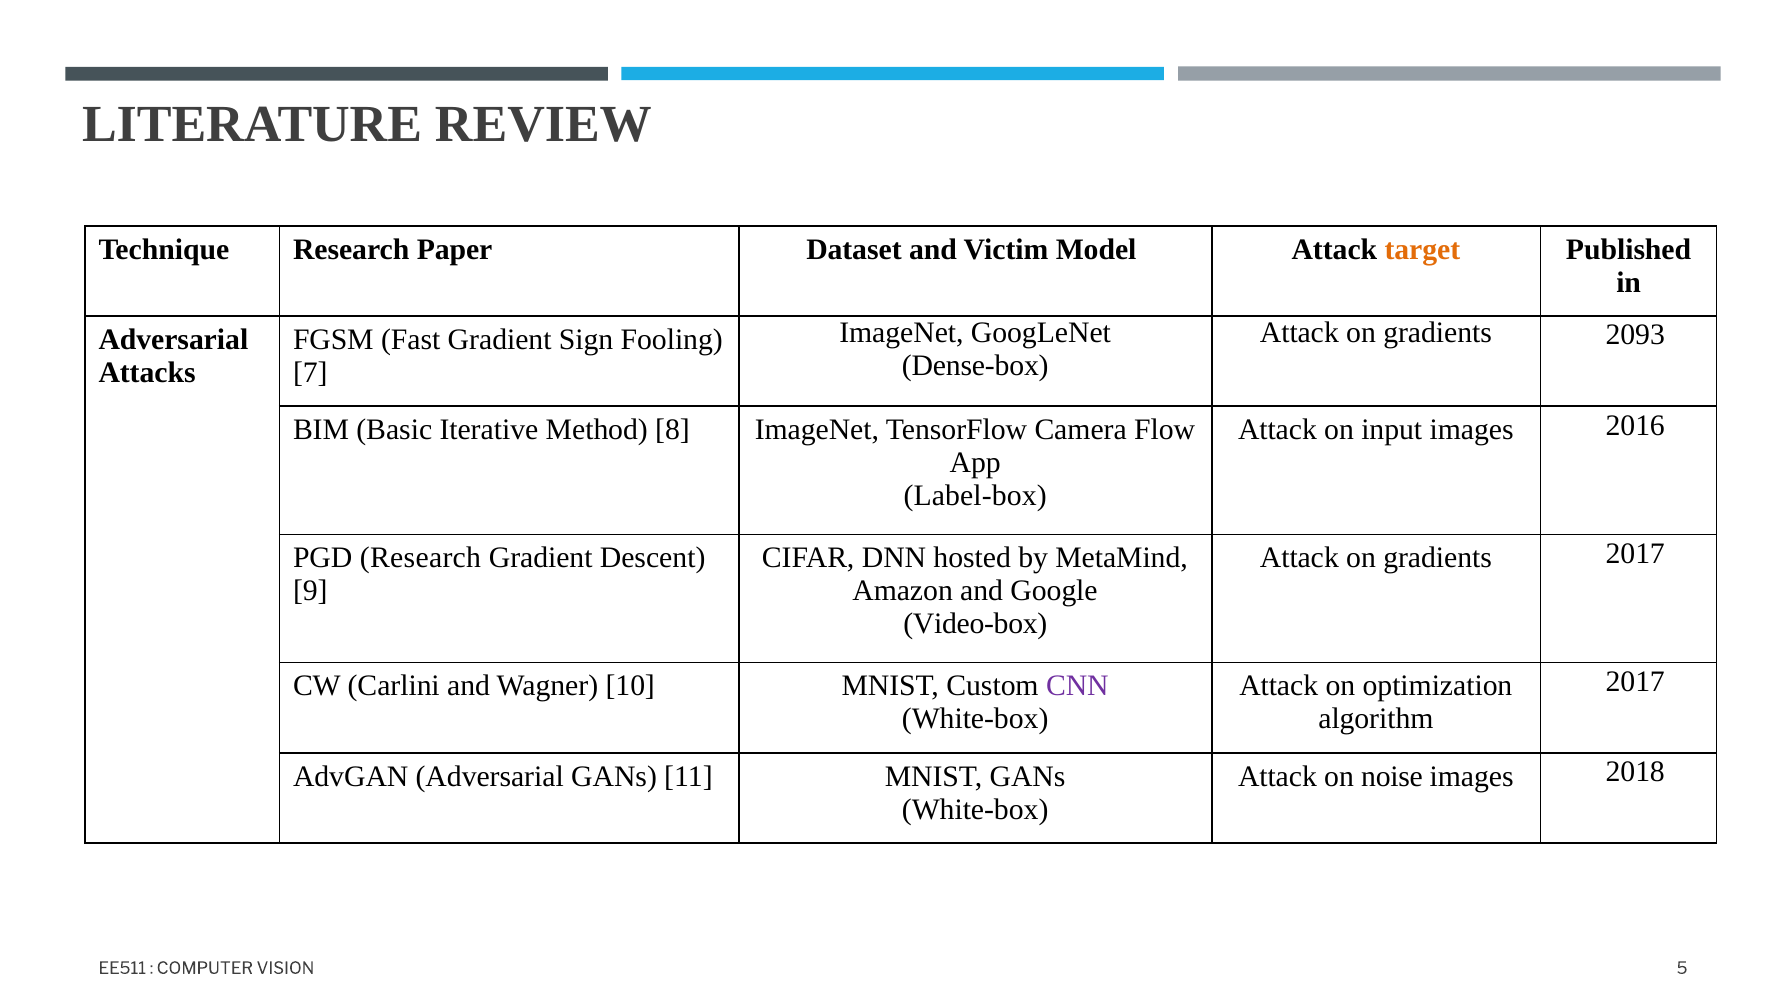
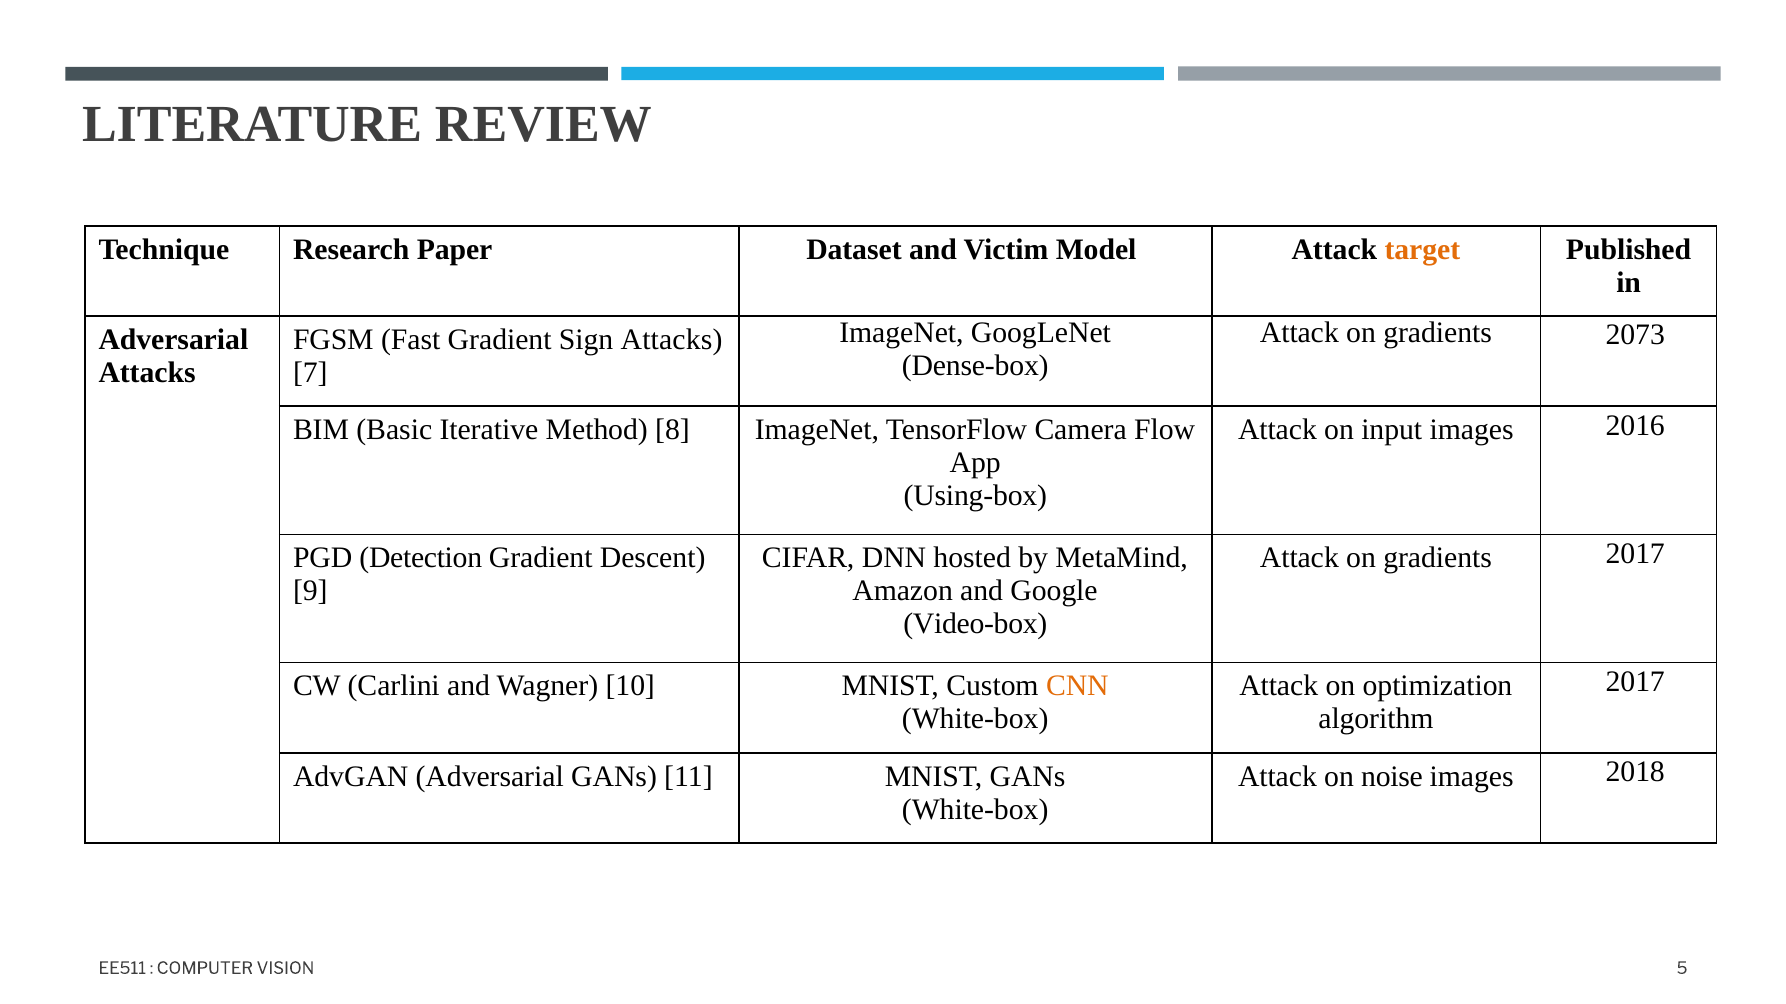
2093: 2093 -> 2073
Sign Fooling: Fooling -> Attacks
Label-box: Label-box -> Using-box
PGD Research: Research -> Detection
CNN colour: purple -> orange
